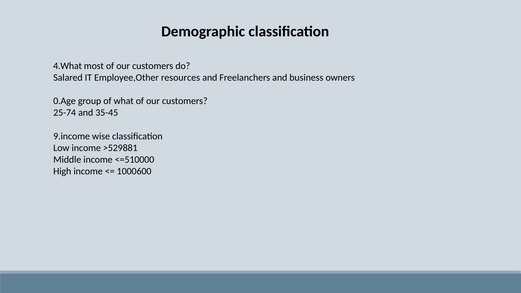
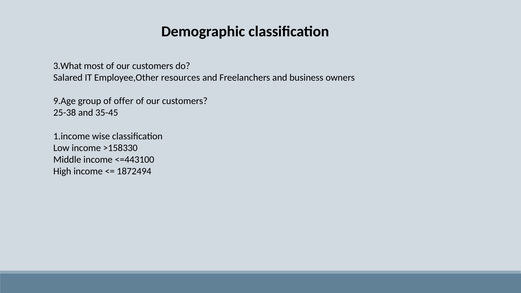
4.What: 4.What -> 3.What
0.Age: 0.Age -> 9.Age
what: what -> offer
25-74: 25-74 -> 25-38
9.income: 9.income -> 1.income
>529881: >529881 -> >158330
<=510000: <=510000 -> <=443100
1000600: 1000600 -> 1872494
